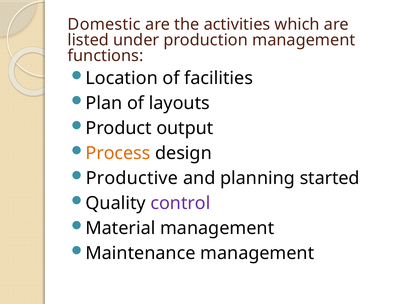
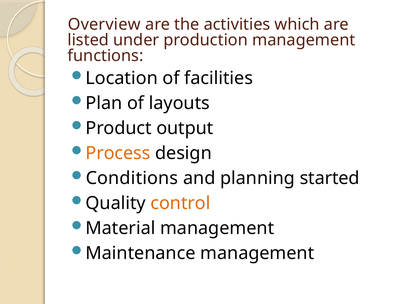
Domestic: Domestic -> Overview
Productive: Productive -> Conditions
control colour: purple -> orange
